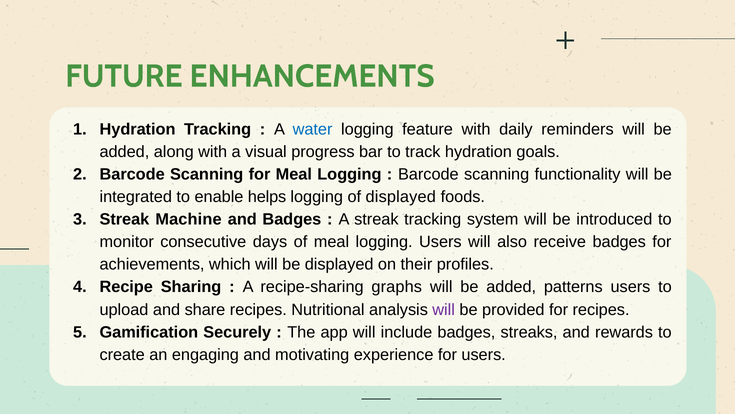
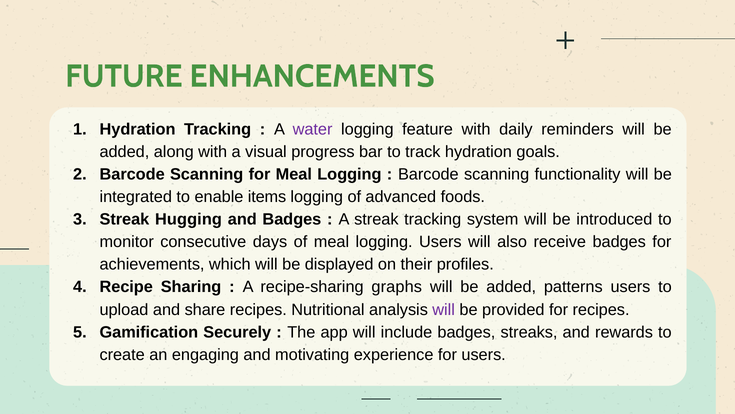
water colour: blue -> purple
helps: helps -> items
of displayed: displayed -> advanced
Machine: Machine -> Hugging
